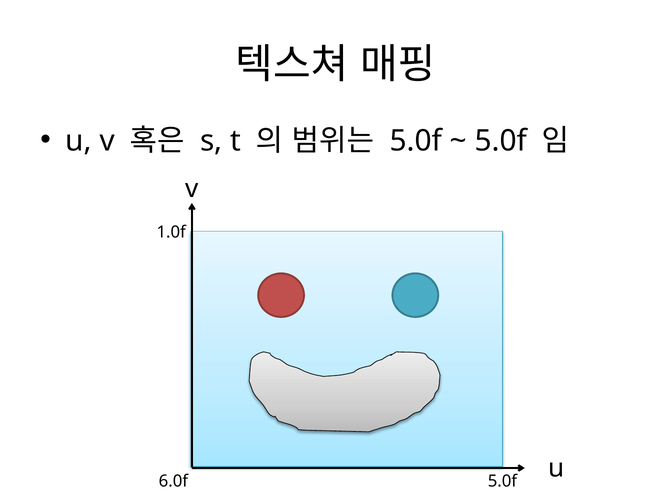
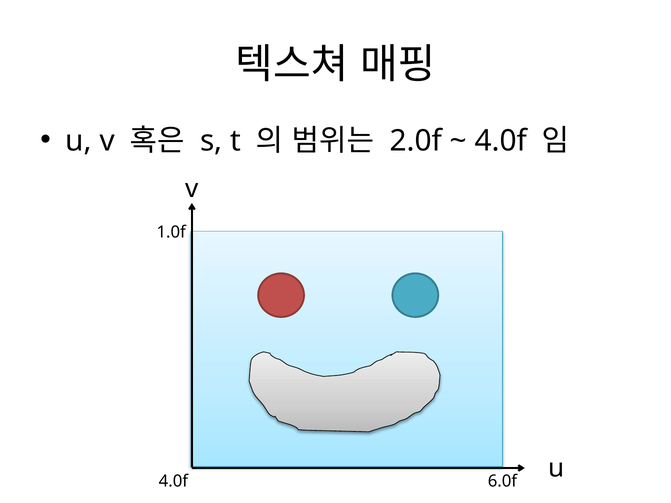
5.0f at (416, 141): 5.0f -> 2.0f
5.0f at (501, 141): 5.0f -> 4.0f
6.0f at (173, 481): 6.0f -> 4.0f
5.0f at (502, 481): 5.0f -> 6.0f
